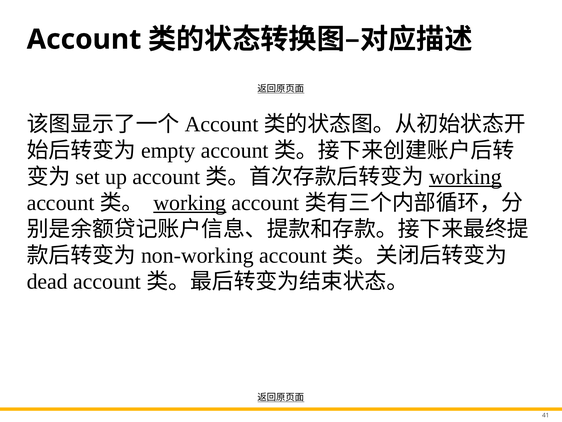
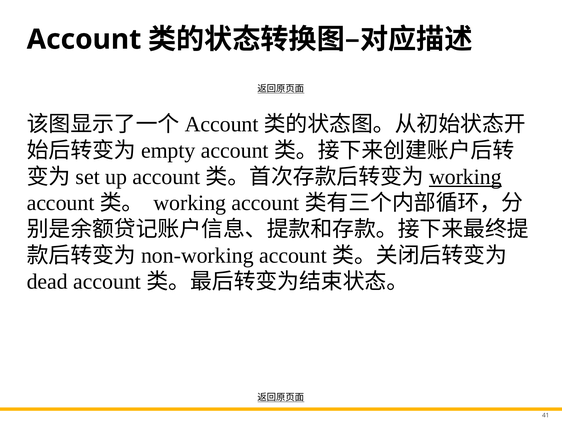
working at (190, 203) underline: present -> none
